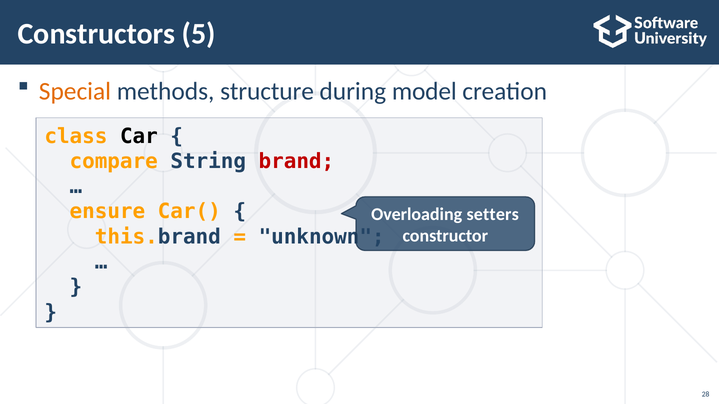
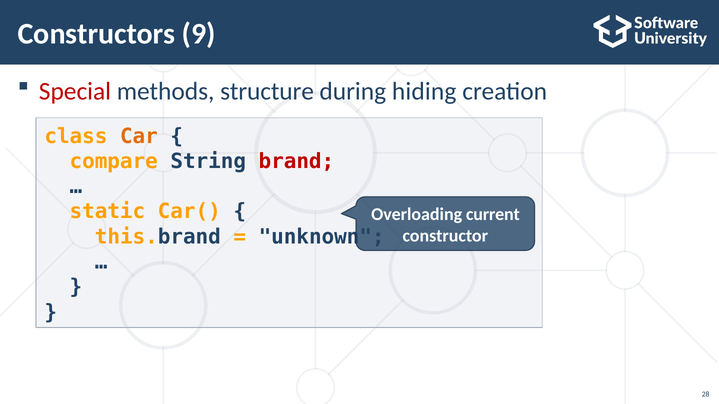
5: 5 -> 9
Special colour: orange -> red
model: model -> hiding
Car colour: black -> orange
ensure: ensure -> static
setters: setters -> current
